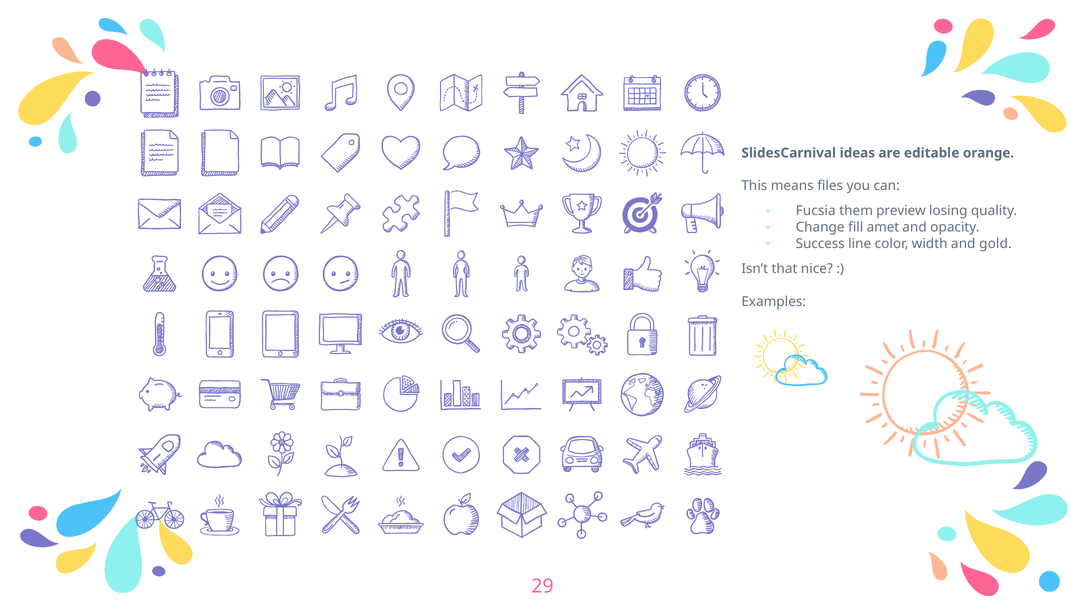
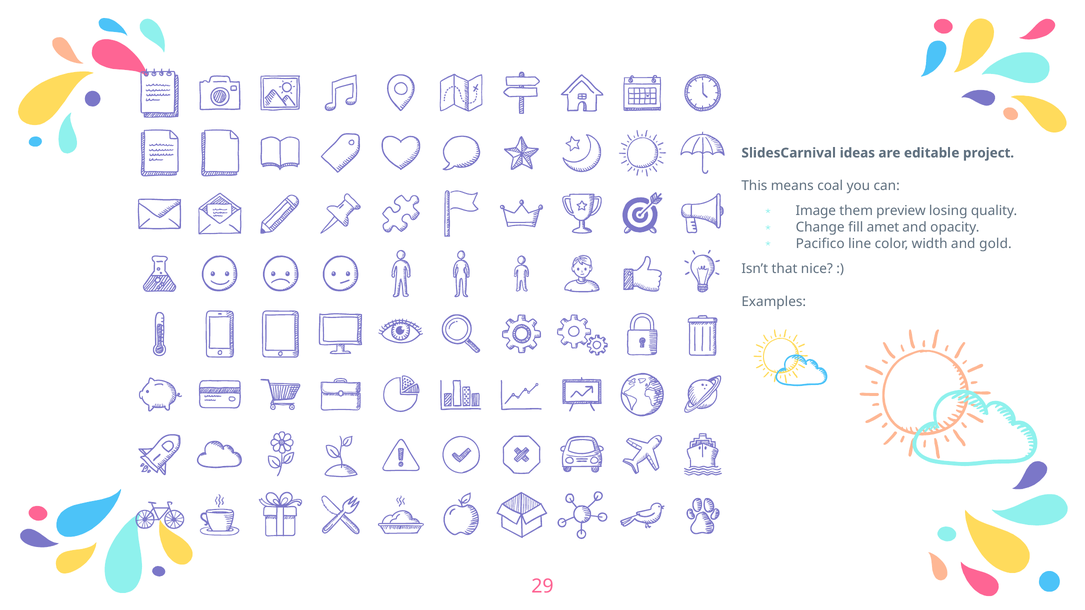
orange: orange -> project
files: files -> coal
Fucsia: Fucsia -> Image
Success: Success -> Pacifico
